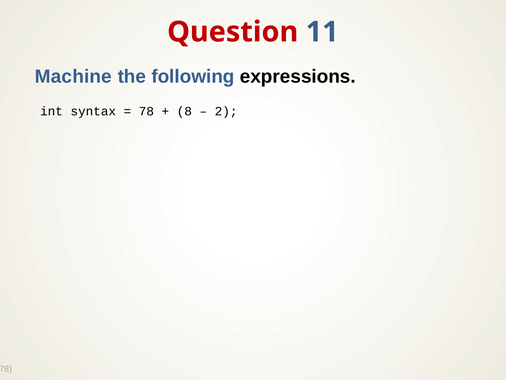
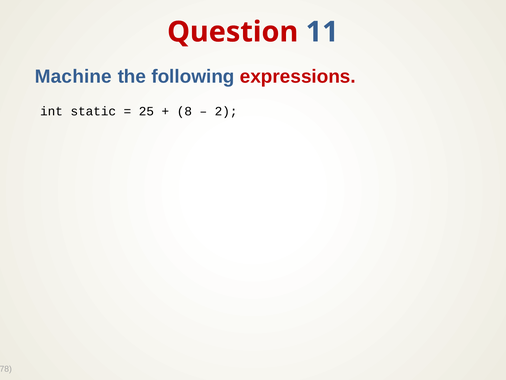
expressions colour: black -> red
syntax: syntax -> static
78 at (146, 111): 78 -> 25
